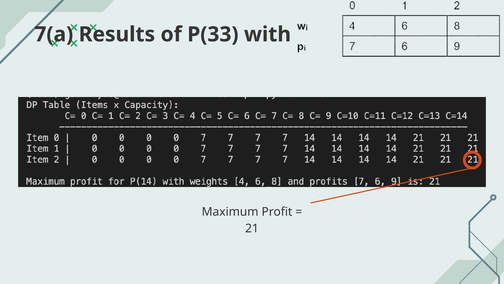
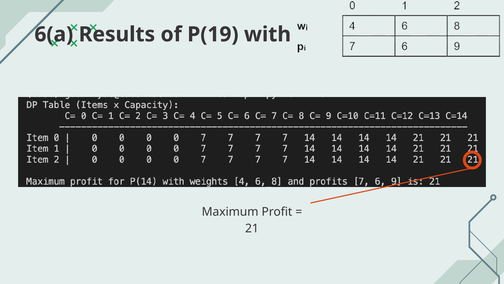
7(a: 7(a -> 6(a
P(33: P(33 -> P(19
